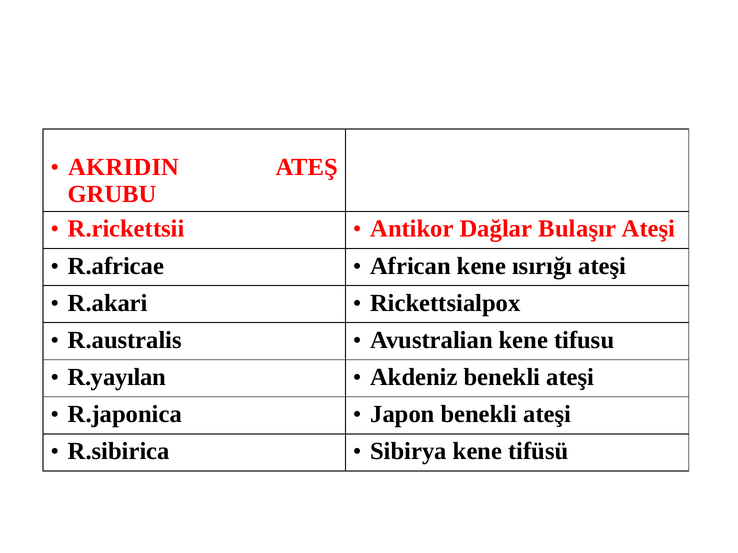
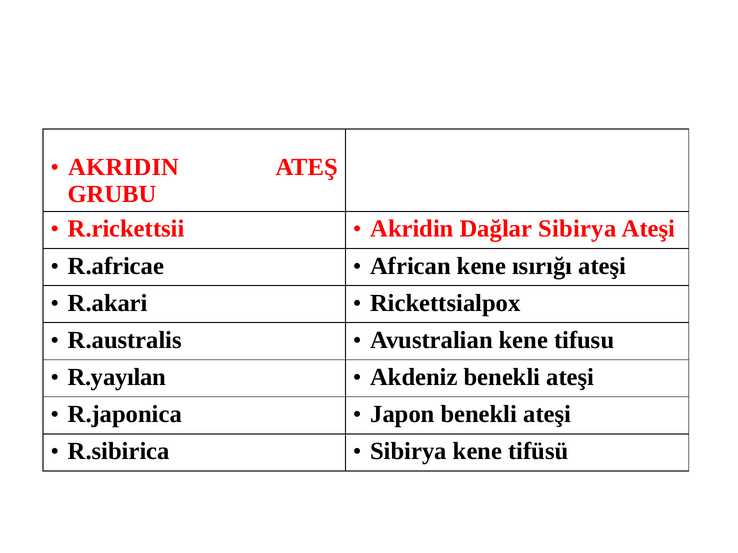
Antikor at (412, 229): Antikor -> Akridin
Dağlar Bulaşır: Bulaşır -> Sibirya
